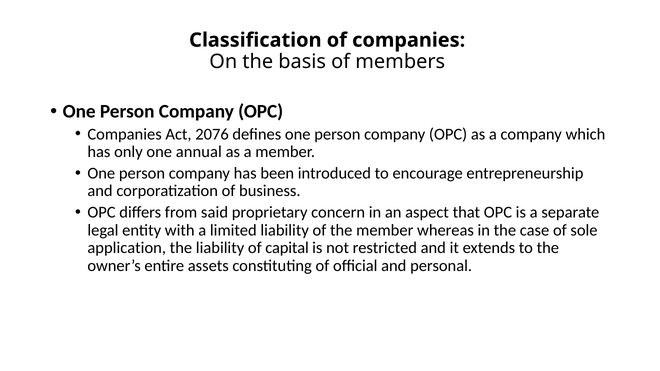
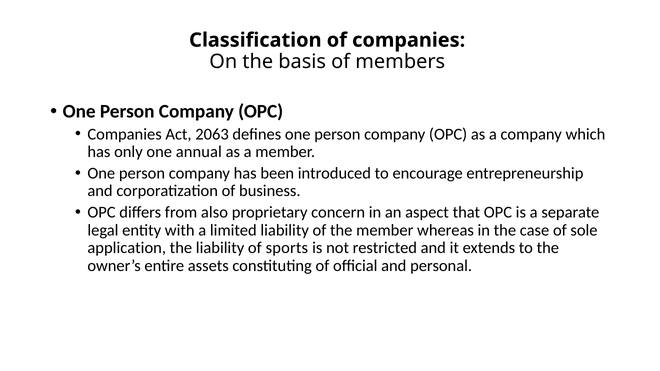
2076: 2076 -> 2063
said: said -> also
capital: capital -> sports
